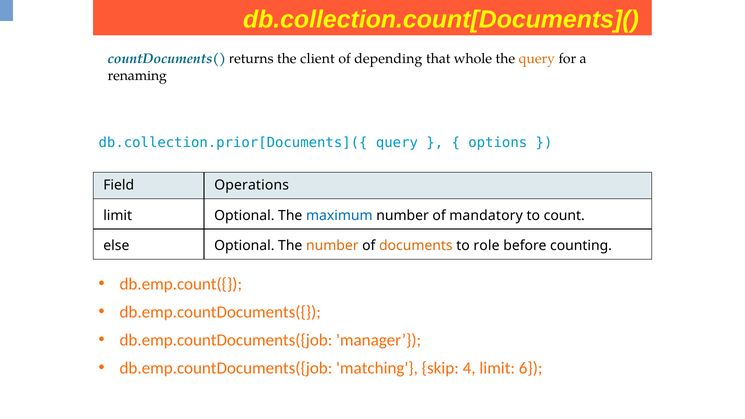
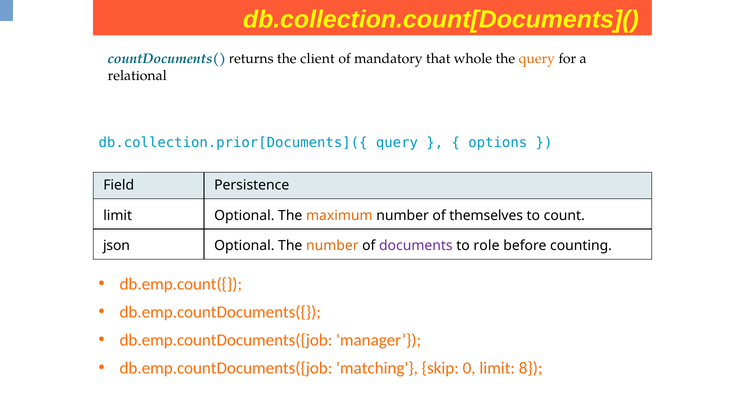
depending: depending -> mandatory
renaming: renaming -> relational
Operations: Operations -> Persistence
maximum colour: blue -> orange
mandatory: mandatory -> themselves
else: else -> json
documents colour: orange -> purple
4: 4 -> 0
6: 6 -> 8
